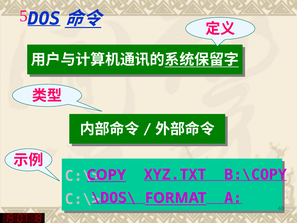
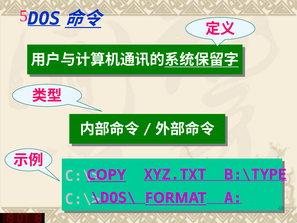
B:\COPY: B:\COPY -> B:\TYPE
